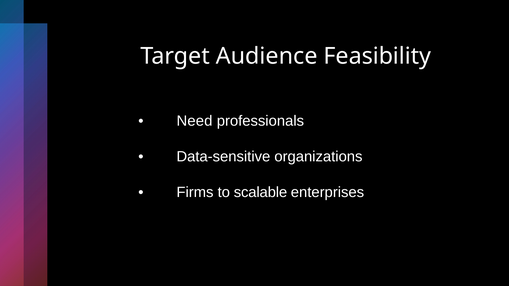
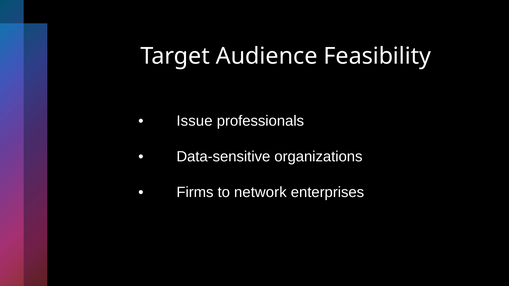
Need: Need -> Issue
scalable: scalable -> network
